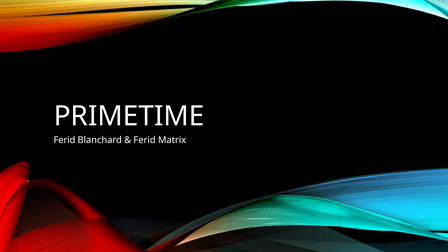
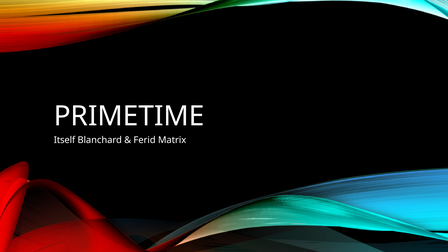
Ferid at (64, 140): Ferid -> Itself
